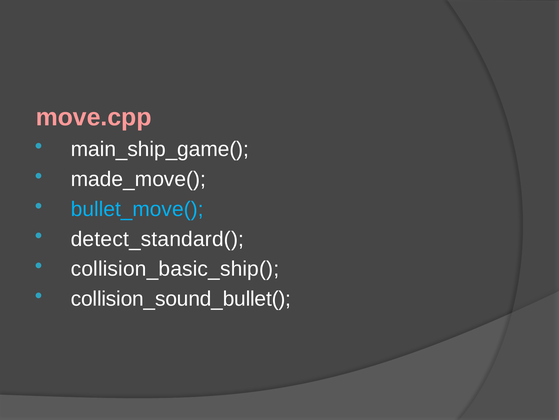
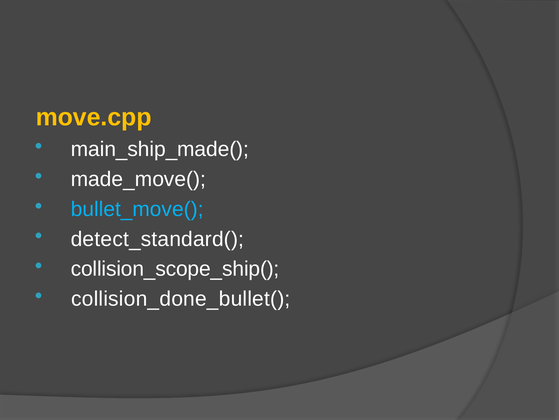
move.cpp colour: pink -> yellow
main_ship_game(: main_ship_game( -> main_ship_made(
collision_basic_ship(: collision_basic_ship( -> collision_scope_ship(
collision_sound_bullet(: collision_sound_bullet( -> collision_done_bullet(
